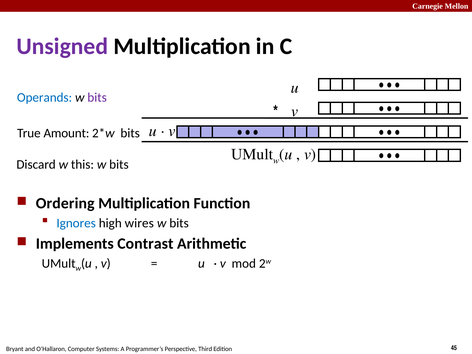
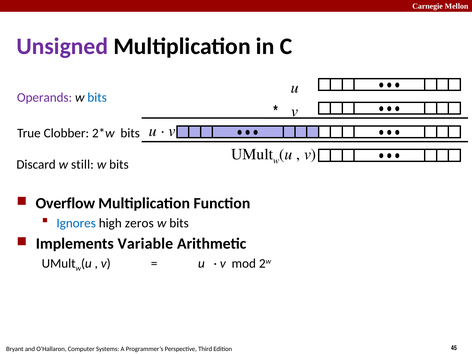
Operands colour: blue -> purple
bits at (97, 98) colour: purple -> blue
Amount: Amount -> Clobber
this: this -> still
Ordering: Ordering -> Overflow
wires: wires -> zeros
Contrast: Contrast -> Variable
